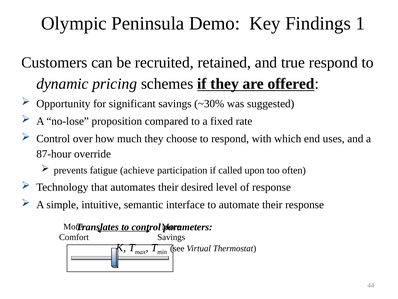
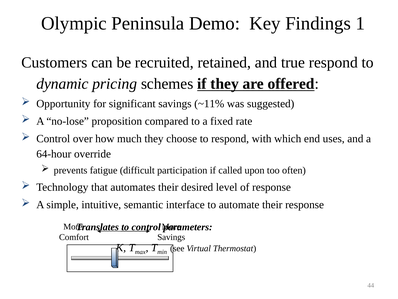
~30%: ~30% -> ~11%
87-hour: 87-hour -> 64-hour
achieve: achieve -> difficult
